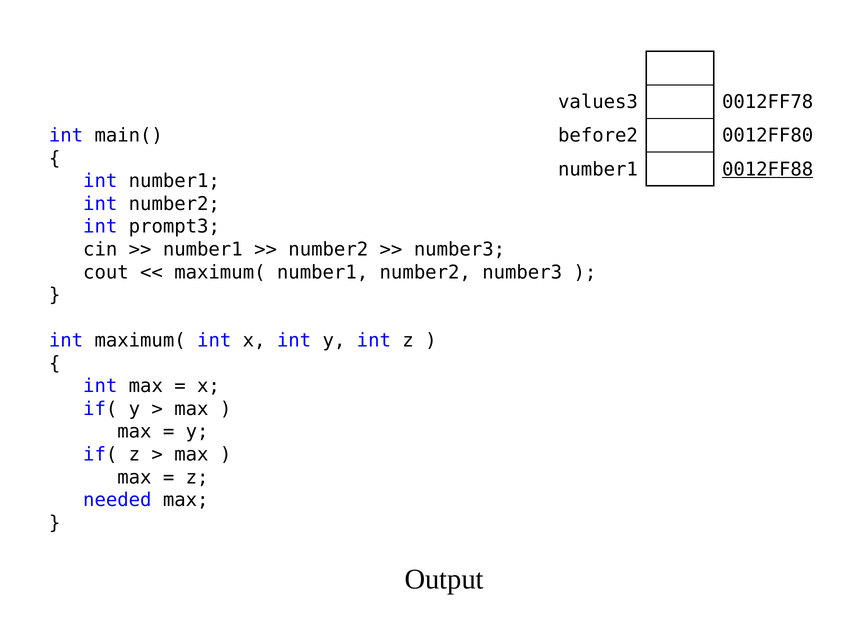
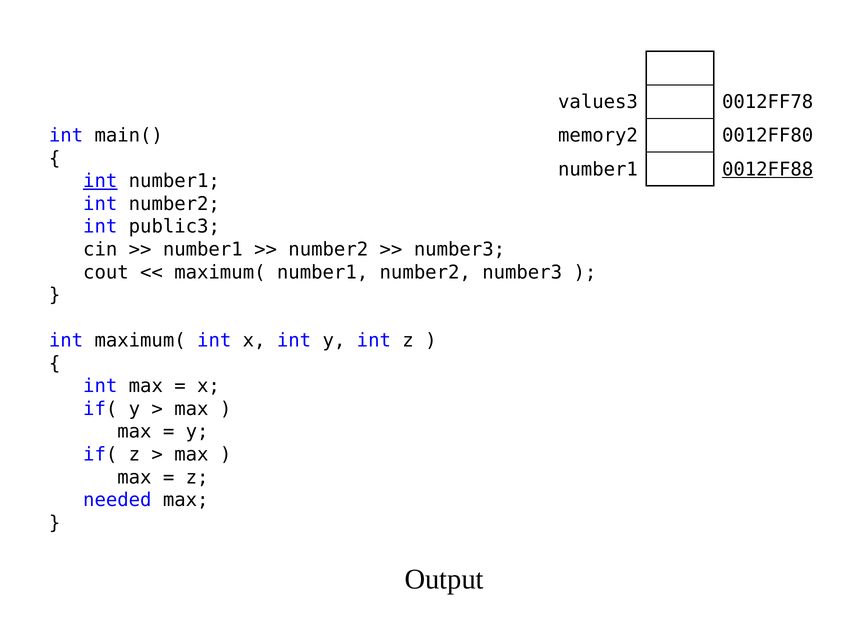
before2: before2 -> memory2
int at (100, 181) underline: none -> present
prompt3: prompt3 -> public3
